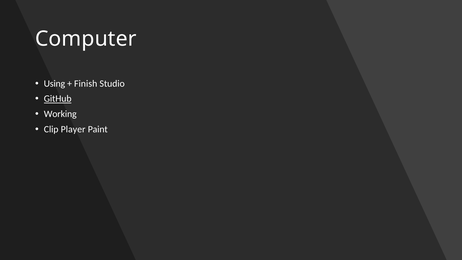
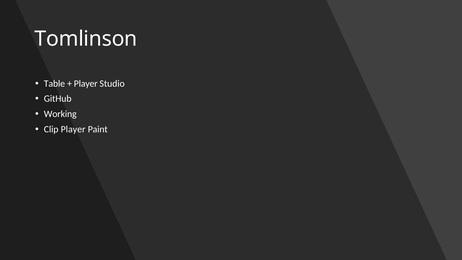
Computer: Computer -> Tomlinson
Using: Using -> Table
Finish at (86, 84): Finish -> Player
GitHub underline: present -> none
